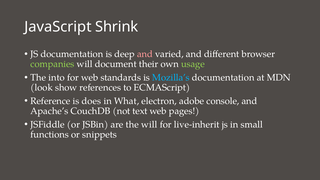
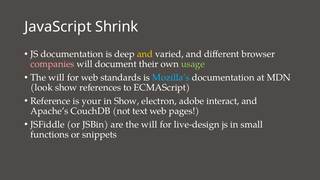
and at (145, 54) colour: pink -> yellow
companies colour: light green -> pink
into at (57, 78): into -> will
does: does -> your
in What: What -> Show
console: console -> interact
live-inherit: live-inherit -> live-design
